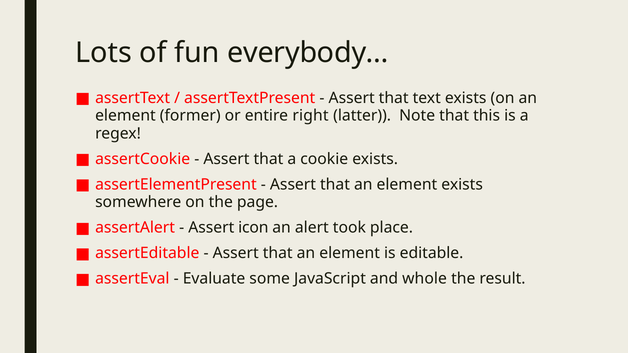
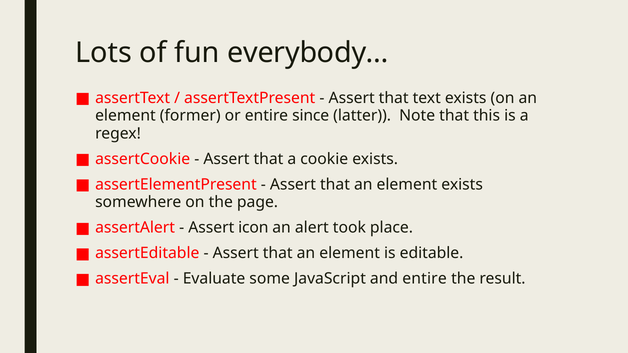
right: right -> since
and whole: whole -> entire
